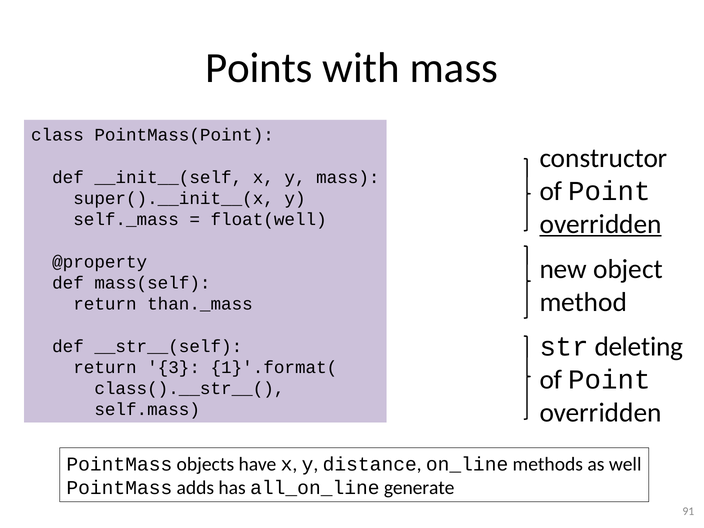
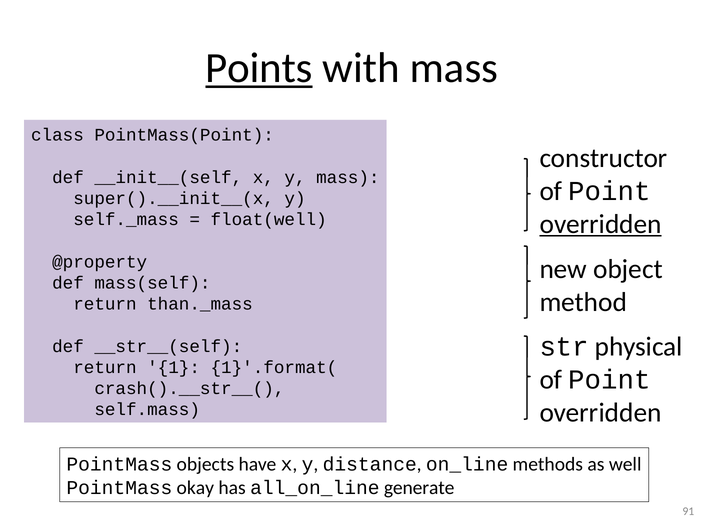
Points underline: none -> present
deleting: deleting -> physical
3: 3 -> 1
class().__str__(: class().__str__( -> crash().__str__(
adds: adds -> okay
